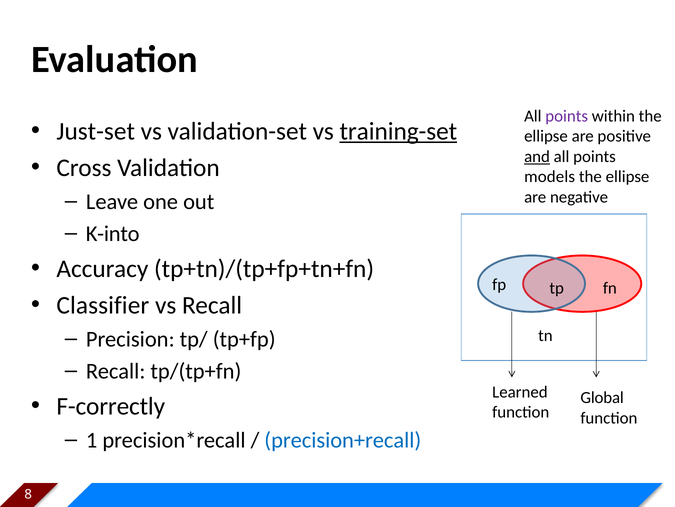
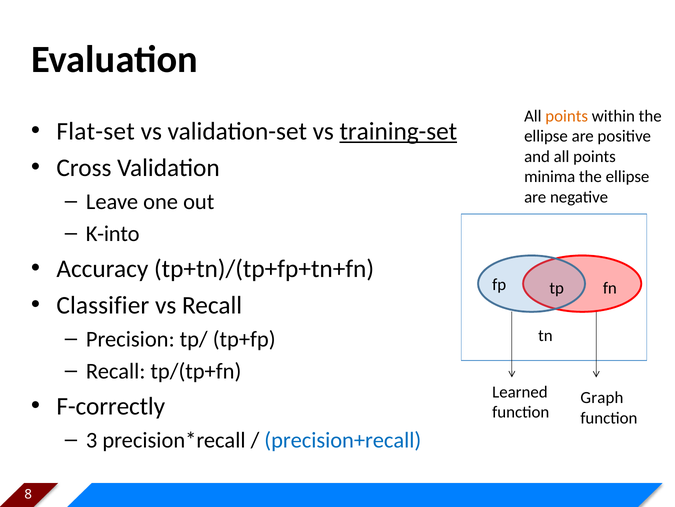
points at (567, 116) colour: purple -> orange
Just-set: Just-set -> Flat-set
and underline: present -> none
models: models -> minima
Global: Global -> Graph
1: 1 -> 3
